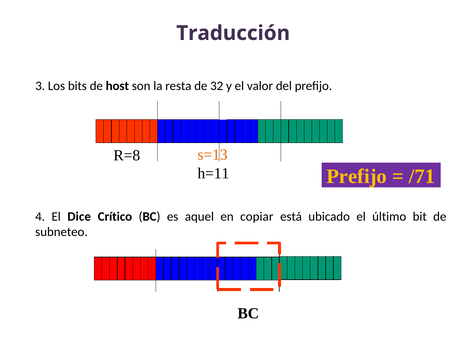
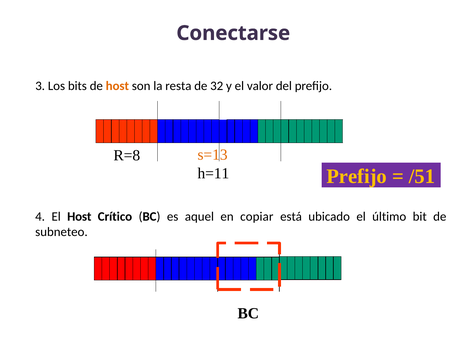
Traducción: Traducción -> Conectarse
host at (117, 86) colour: black -> orange
/71: /71 -> /51
El Dice: Dice -> Host
